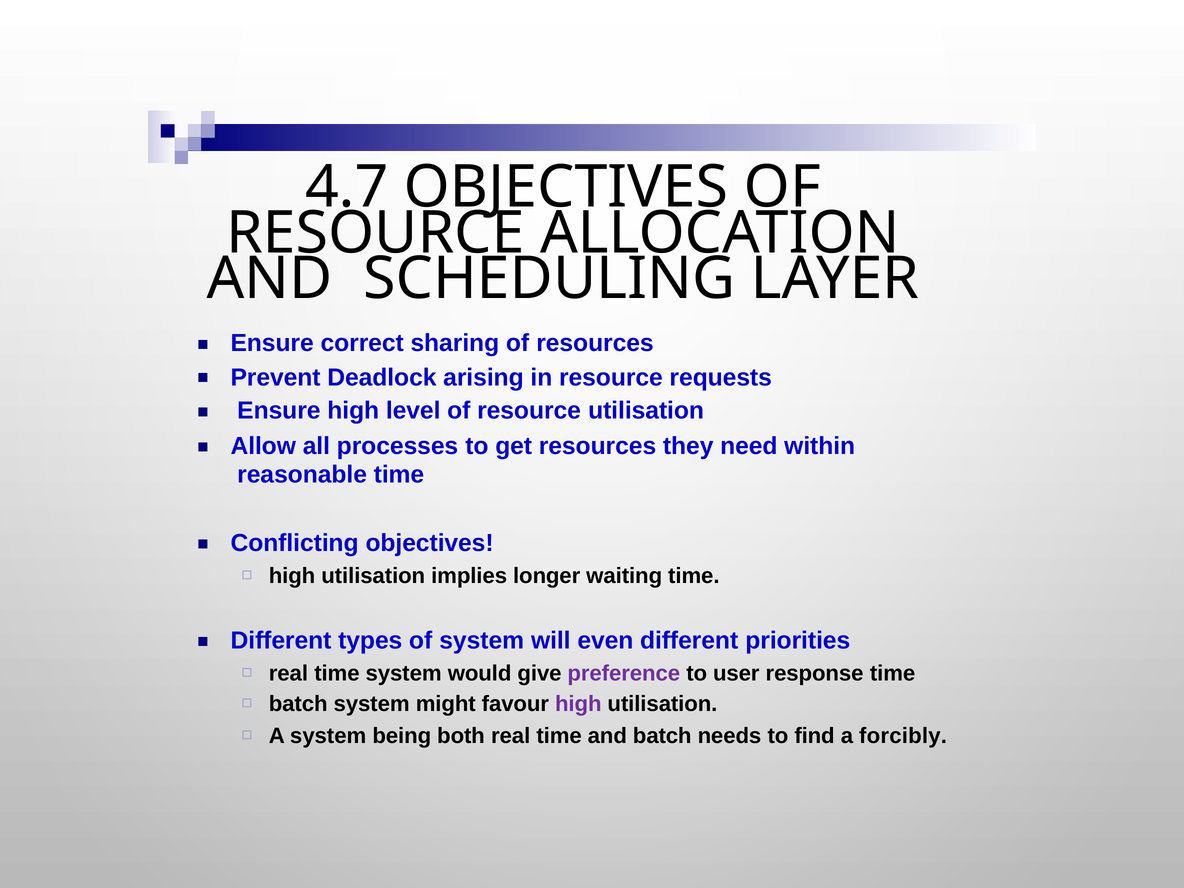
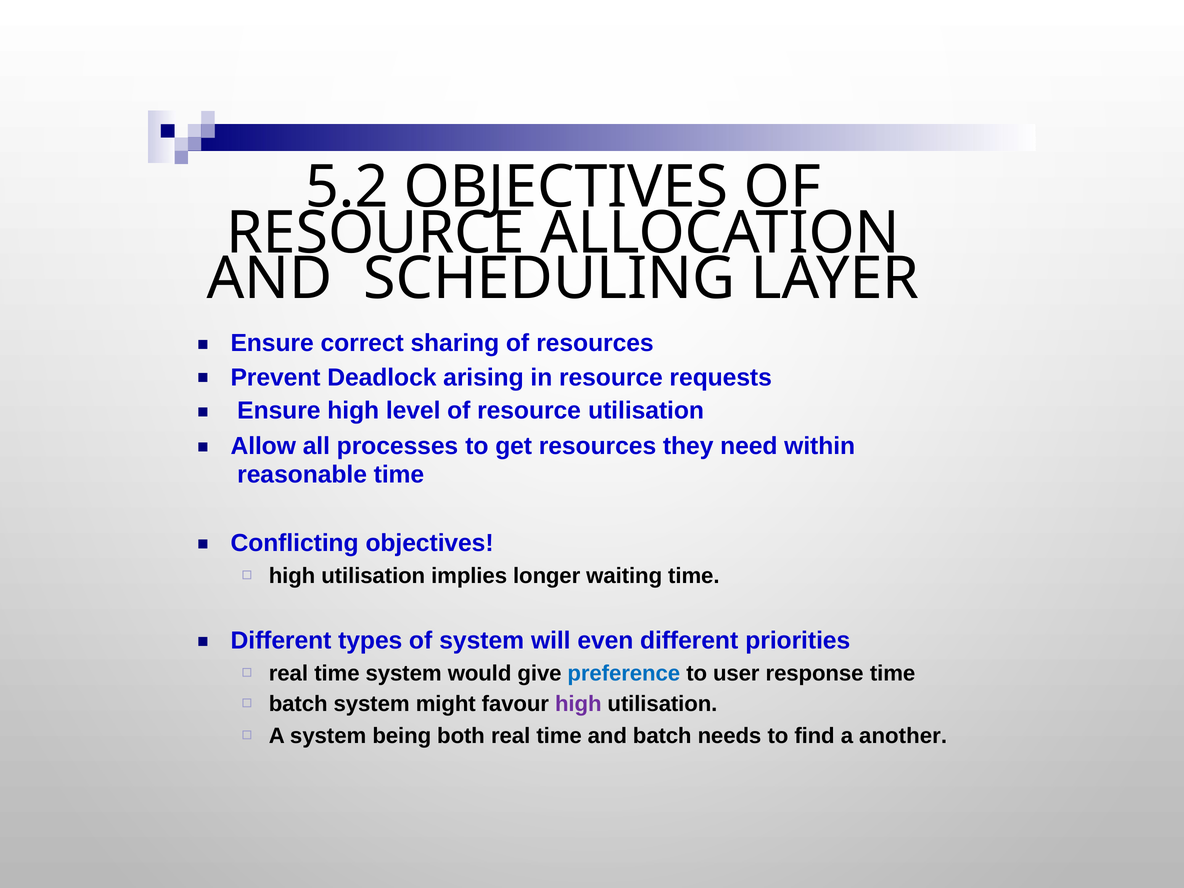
4.7: 4.7 -> 5.2
preference colour: purple -> blue
forcibly: forcibly -> another
